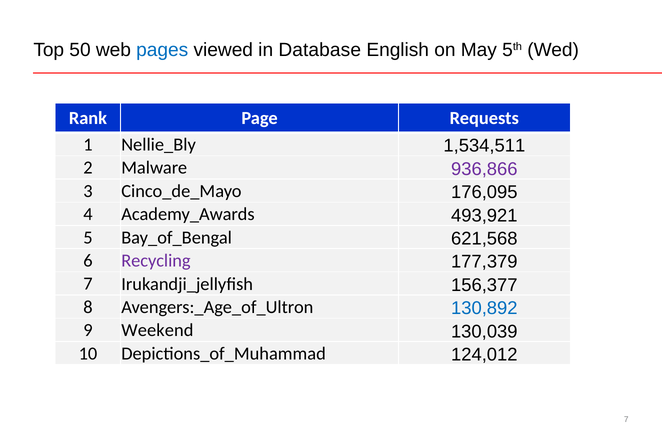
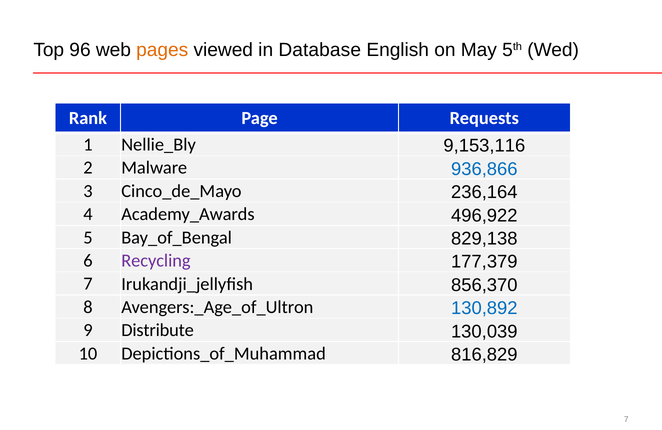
50: 50 -> 96
pages colour: blue -> orange
1,534,511: 1,534,511 -> 9,153,116
936,866 colour: purple -> blue
176,095: 176,095 -> 236,164
493,921: 493,921 -> 496,922
621,568: 621,568 -> 829,138
156,377: 156,377 -> 856,370
Weekend: Weekend -> Distribute
124,012: 124,012 -> 816,829
